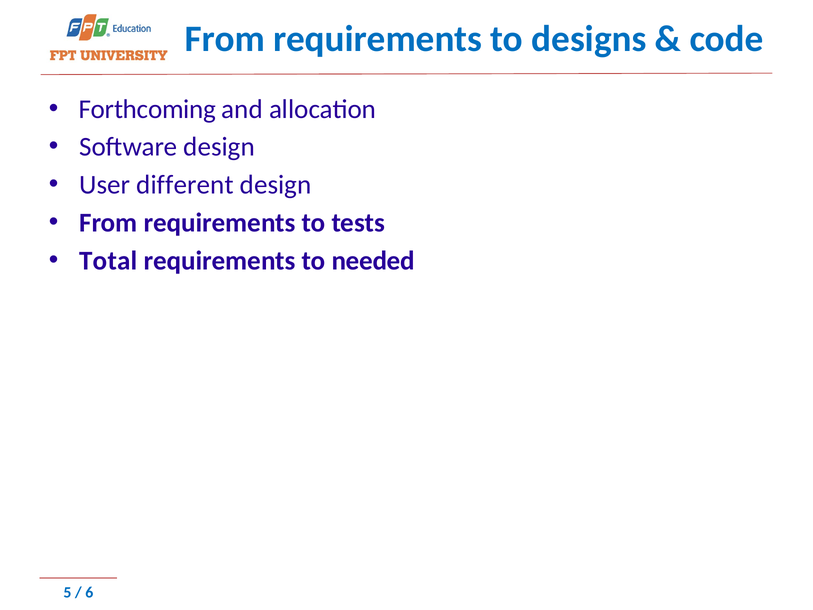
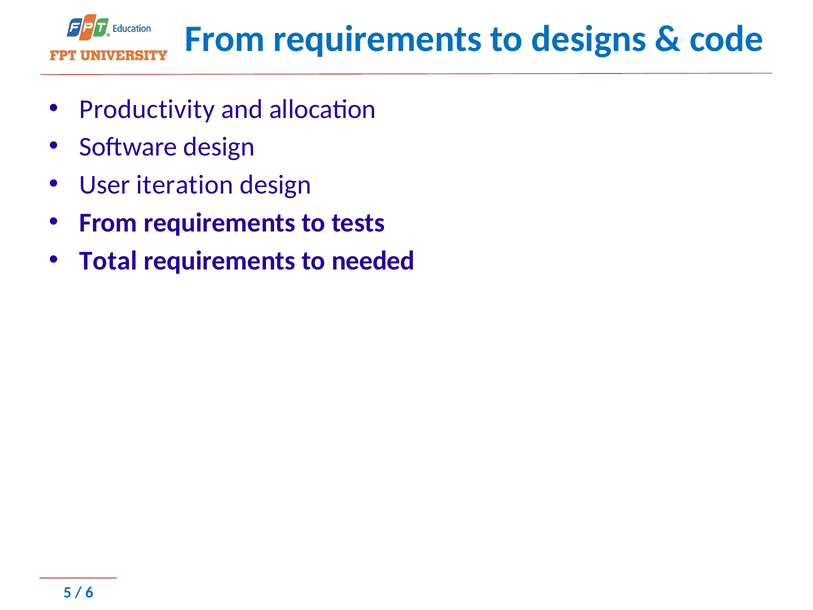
Forthcoming: Forthcoming -> Productivity
different: different -> iteration
